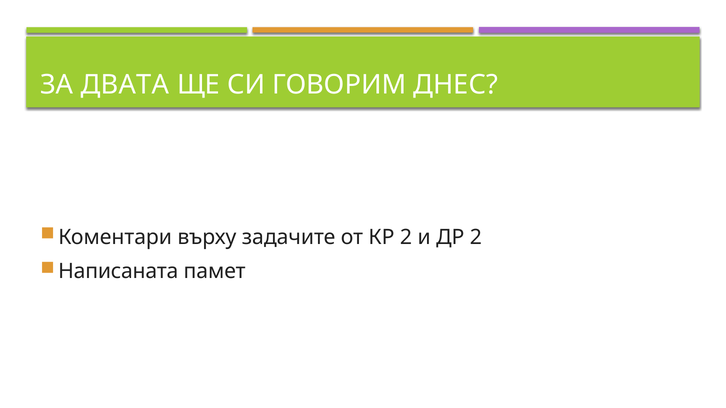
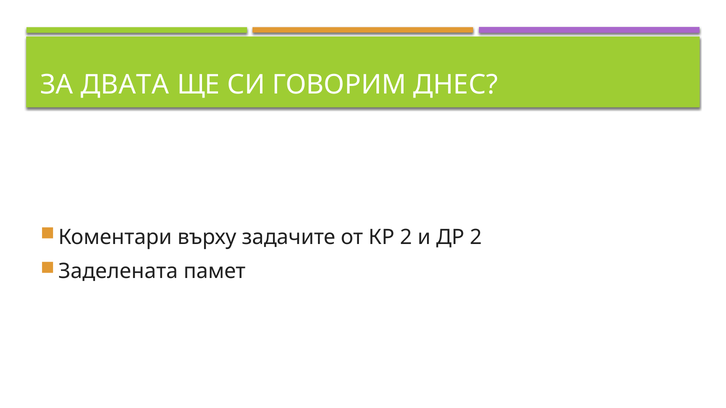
Написаната: Написаната -> Заделената
